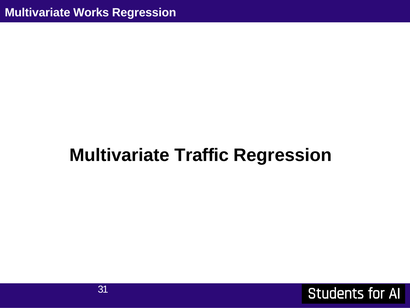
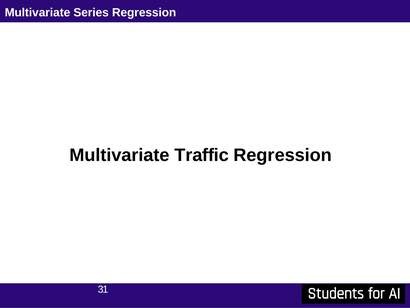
Works: Works -> Series
